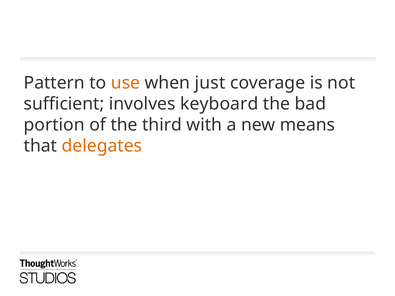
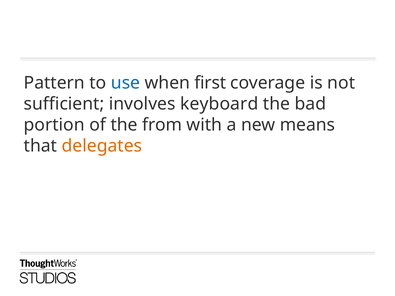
use colour: orange -> blue
just: just -> first
third: third -> from
